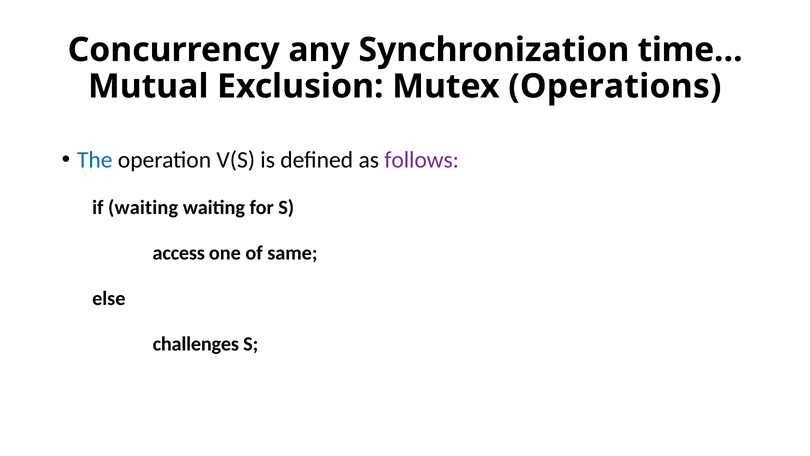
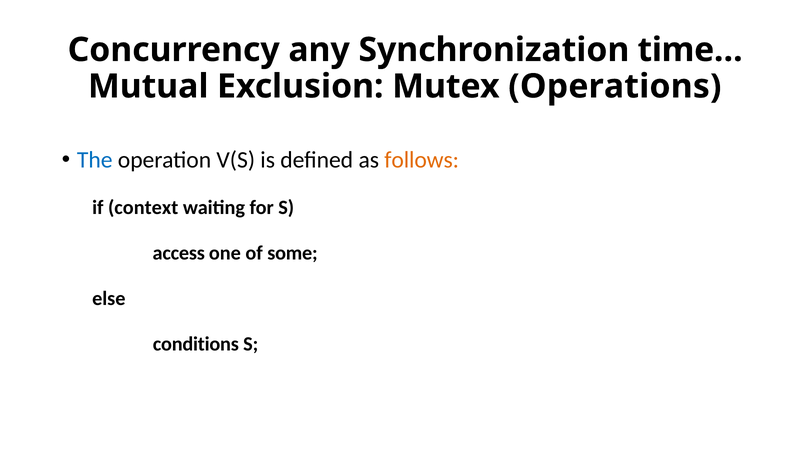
follows colour: purple -> orange
if waiting: waiting -> context
same: same -> some
challenges: challenges -> conditions
